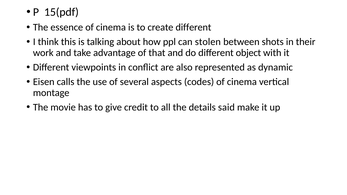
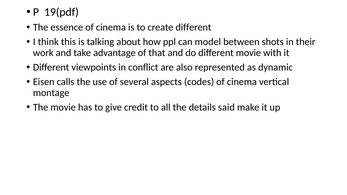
15(pdf: 15(pdf -> 19(pdf
stolen: stolen -> model
different object: object -> movie
